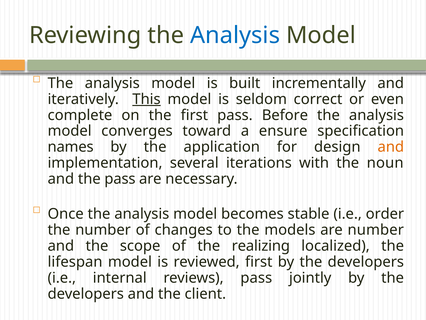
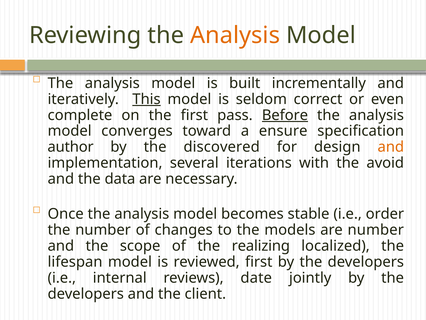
Analysis at (235, 35) colour: blue -> orange
Before underline: none -> present
names: names -> author
application: application -> discovered
noun: noun -> avoid
the pass: pass -> data
reviews pass: pass -> date
